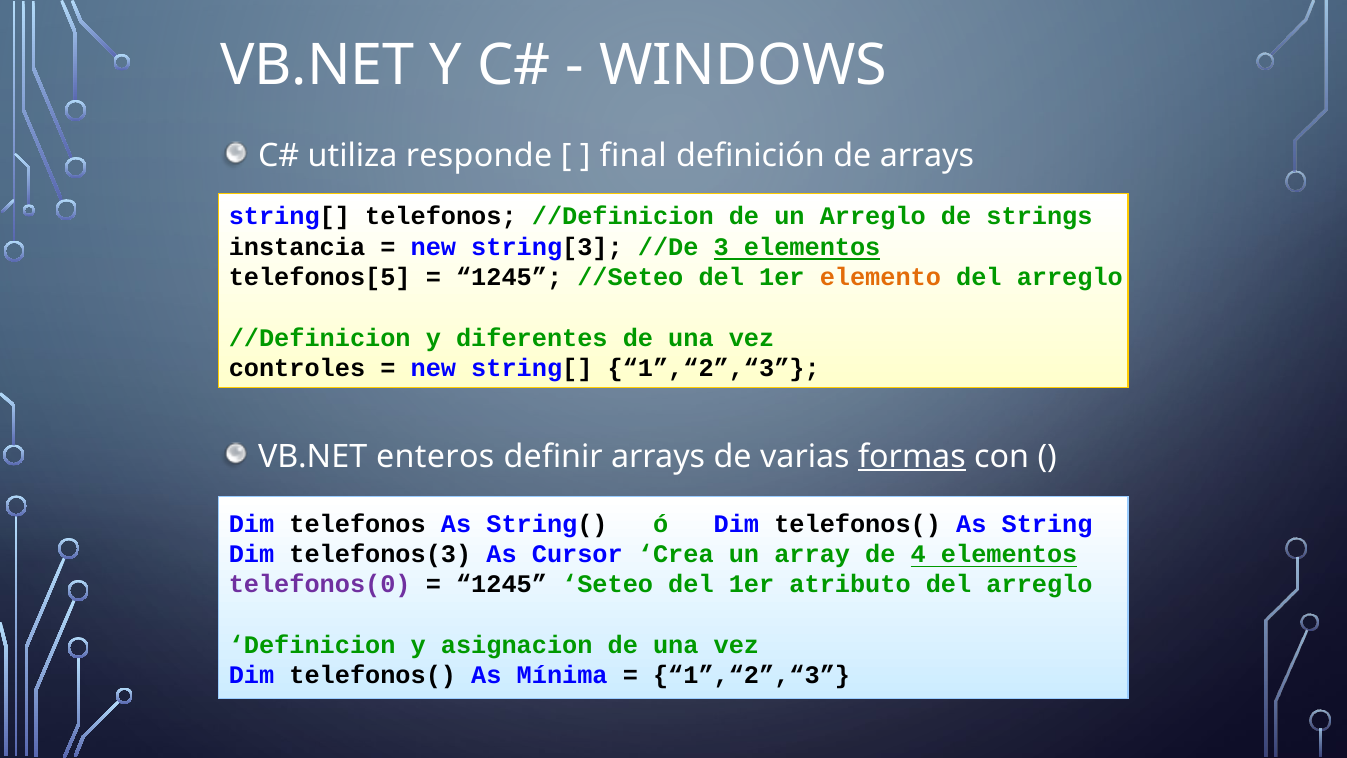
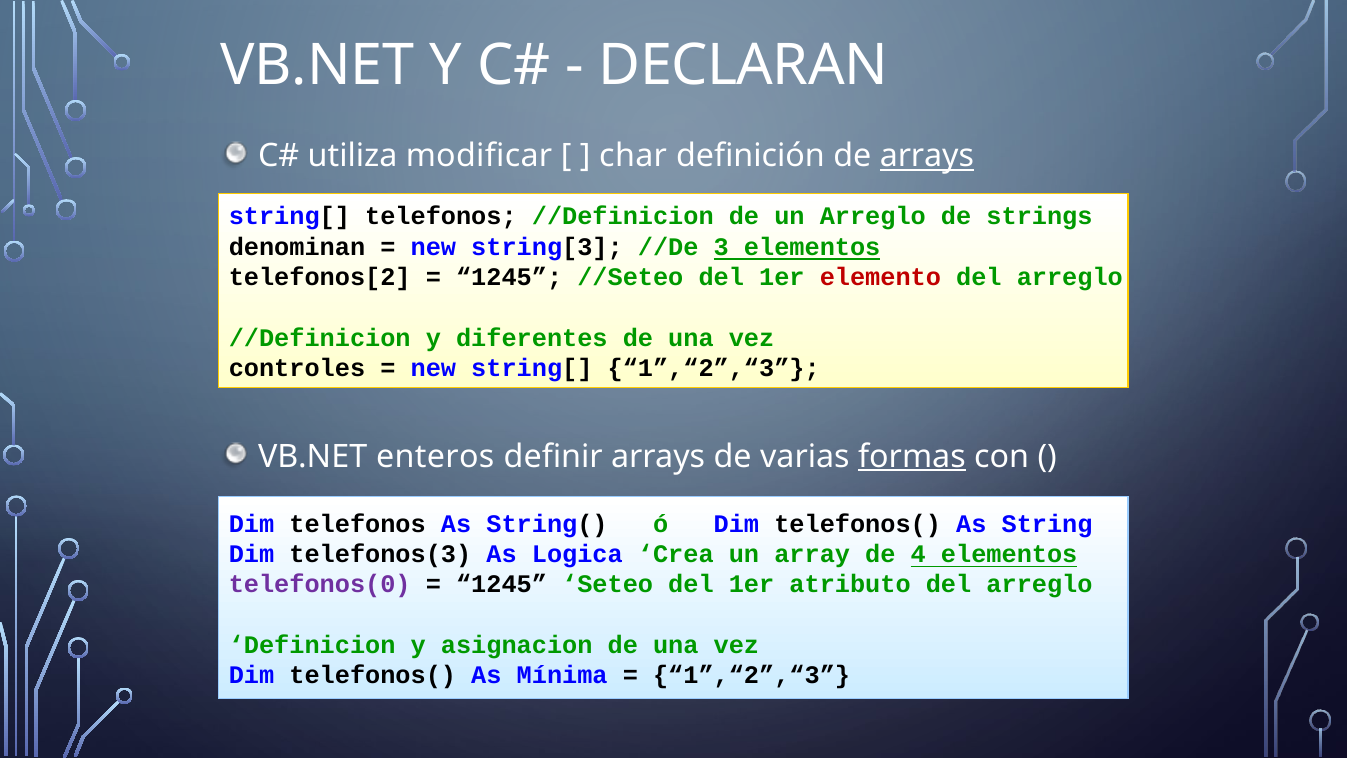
WINDOWS: WINDOWS -> DECLARAN
responde: responde -> modificar
final: final -> char
arrays at (927, 156) underline: none -> present
instancia: instancia -> denominan
telefonos[5: telefonos[5 -> telefonos[2
elemento colour: orange -> red
Cursor: Cursor -> Logica
